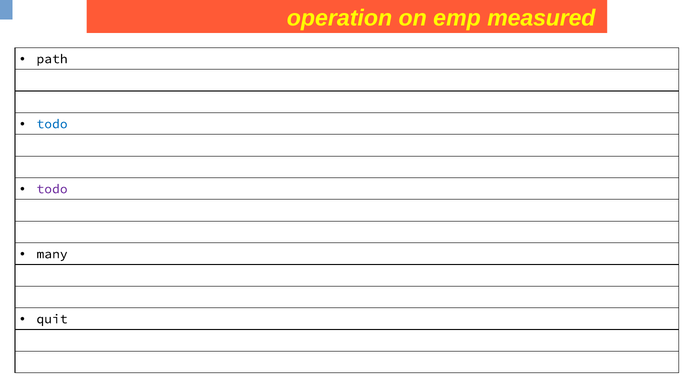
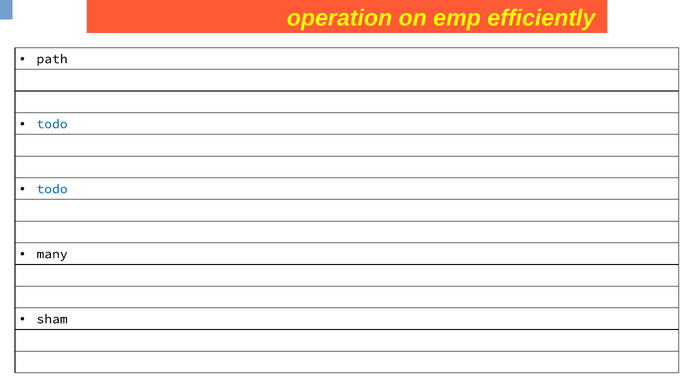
measured: measured -> efficiently
todo at (52, 189) colour: purple -> blue
quit: quit -> sham
